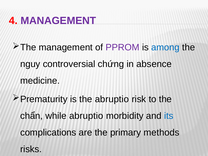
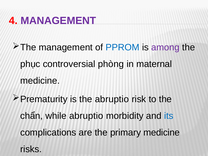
PPROM colour: purple -> blue
among colour: blue -> purple
nguy: nguy -> phục
chứng: chứng -> phòng
absence: absence -> maternal
primary methods: methods -> medicine
